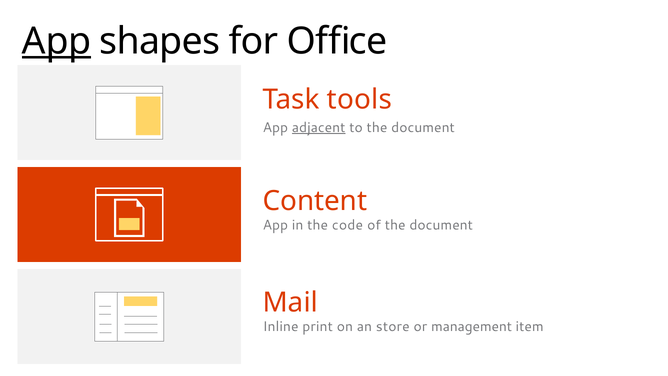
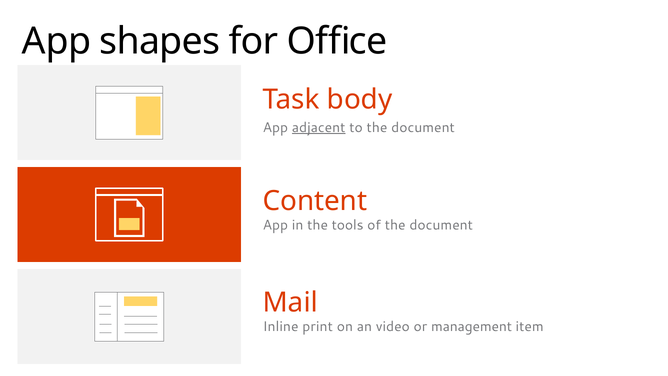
App at (57, 41) underline: present -> none
tools: tools -> body
code: code -> tools
store: store -> video
